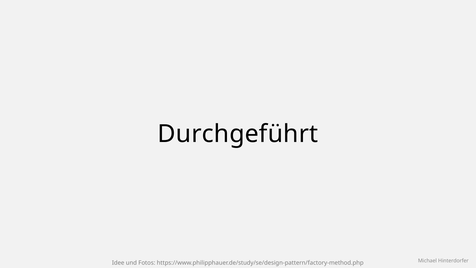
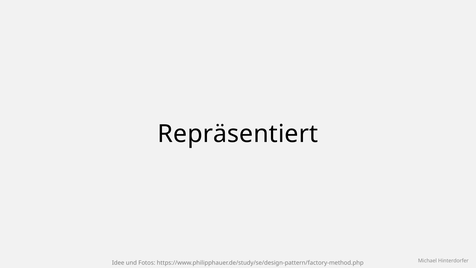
Durchgeführt: Durchgeführt -> Repräsentiert
